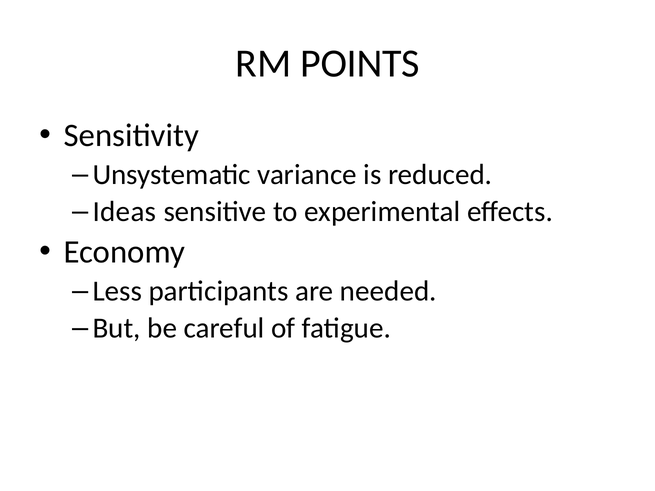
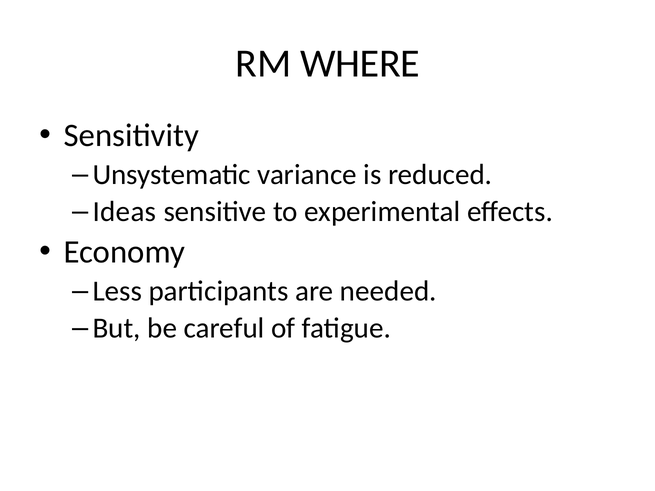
POINTS: POINTS -> WHERE
